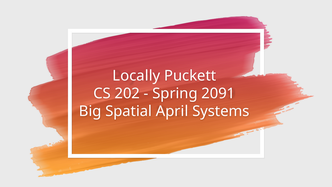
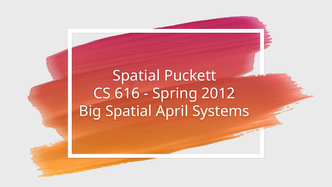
Locally at (136, 76): Locally -> Spatial
202: 202 -> 616
2091: 2091 -> 2012
